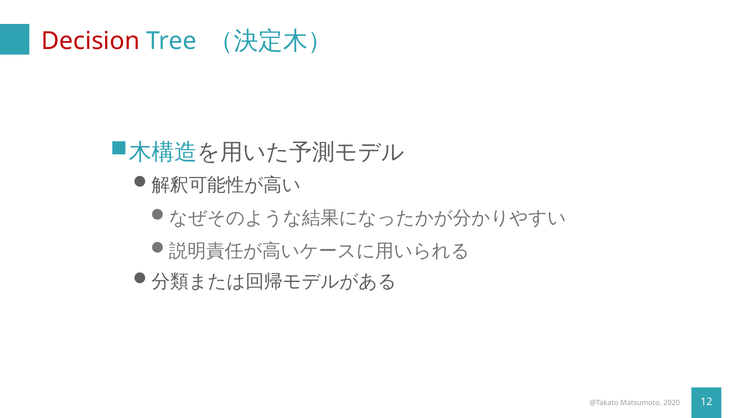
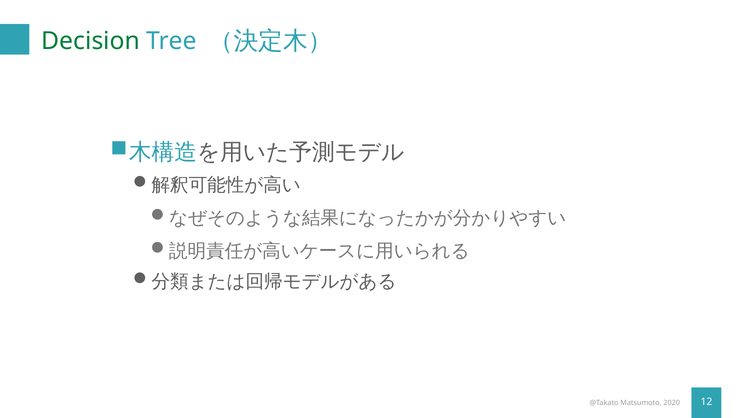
Decision colour: red -> green
